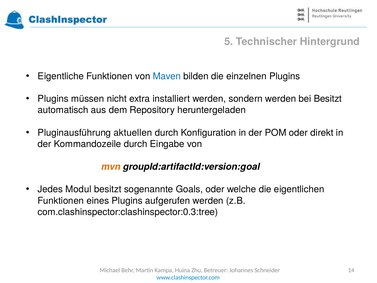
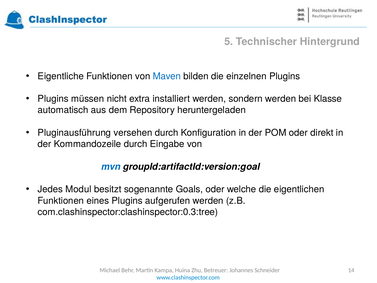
bei Besitzt: Besitzt -> Klasse
aktuellen: aktuellen -> versehen
mvn colour: orange -> blue
